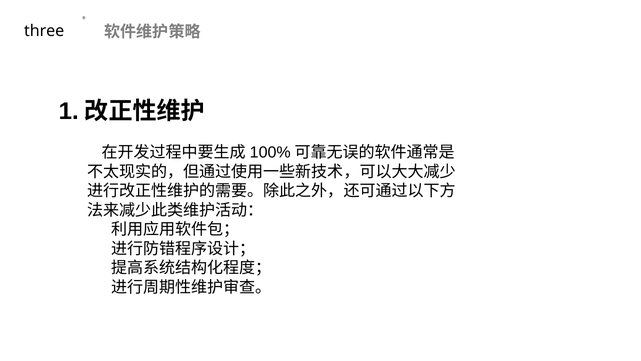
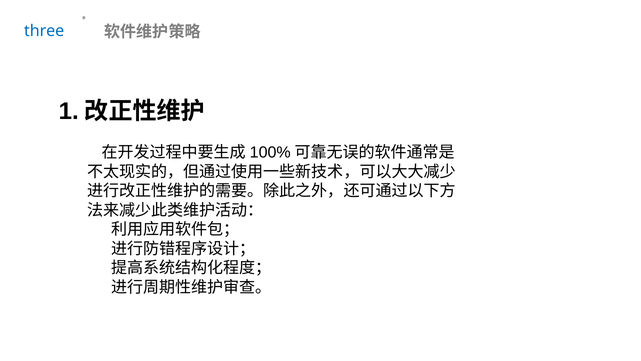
three colour: black -> blue
